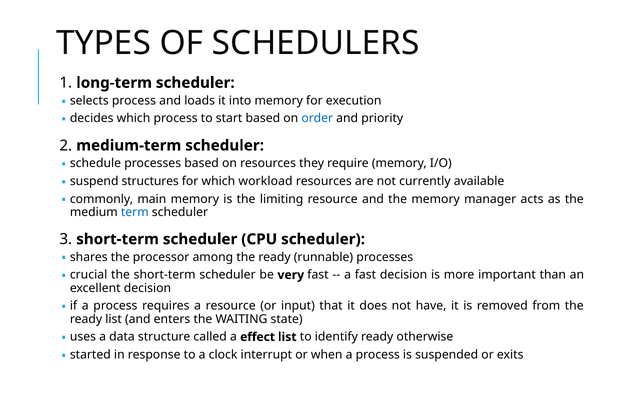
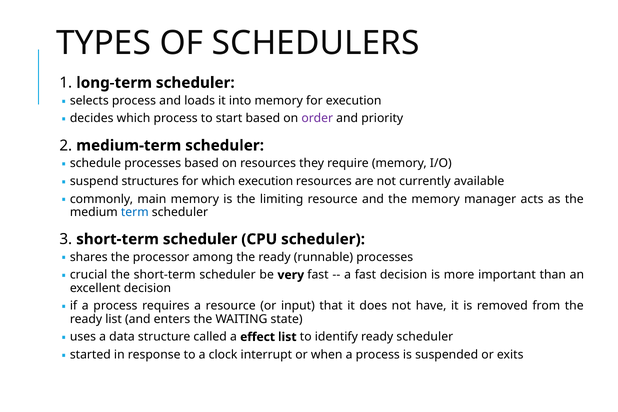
order colour: blue -> purple
which workload: workload -> execution
ready otherwise: otherwise -> scheduler
